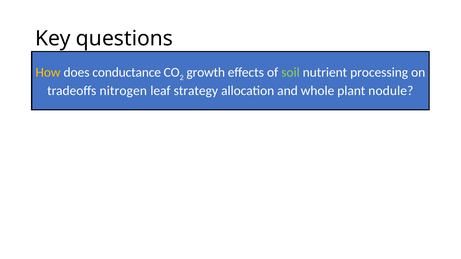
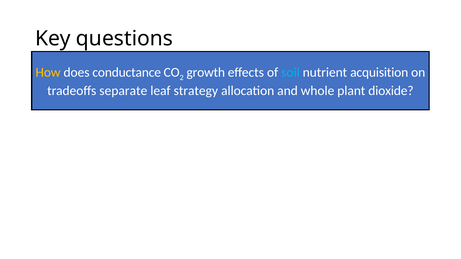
soil colour: light green -> light blue
processing: processing -> acquisition
nitrogen: nitrogen -> separate
nodule: nodule -> dioxide
